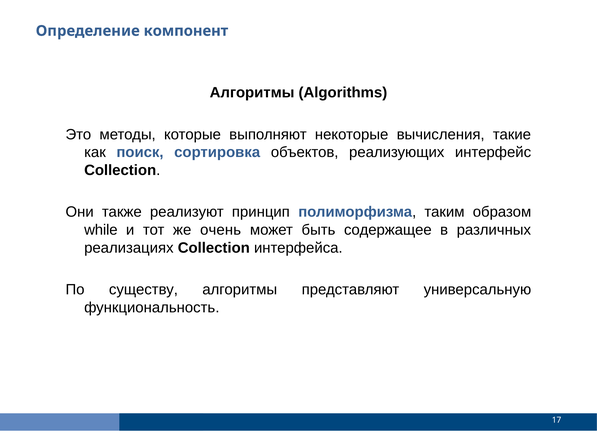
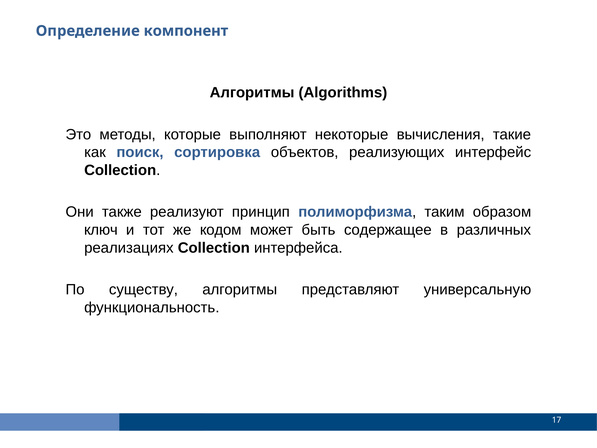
while: while -> ключ
очень: очень -> кодом
